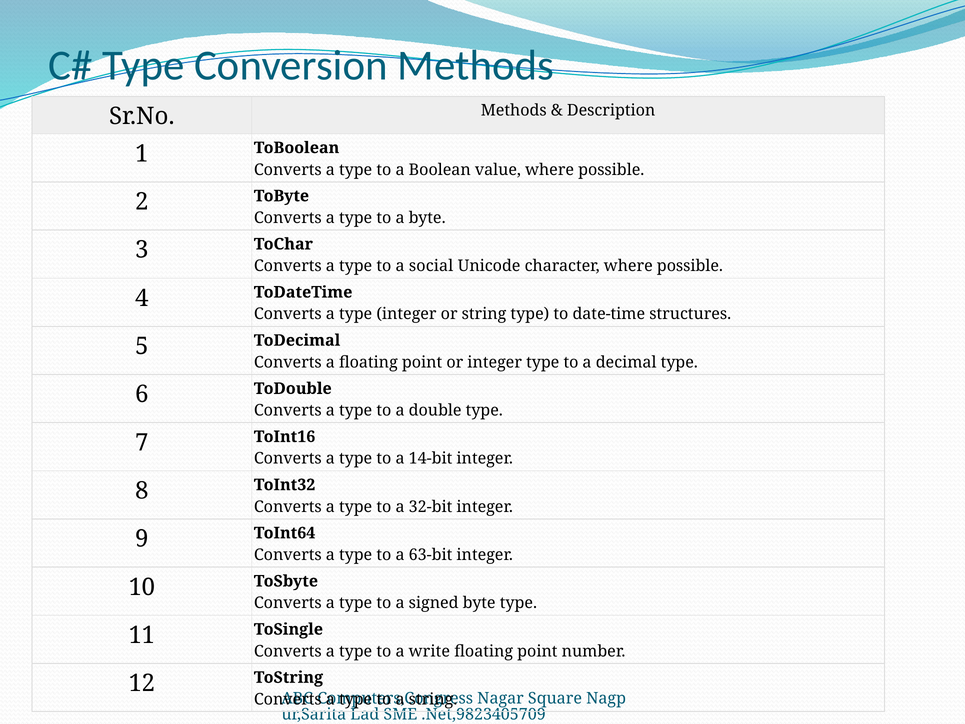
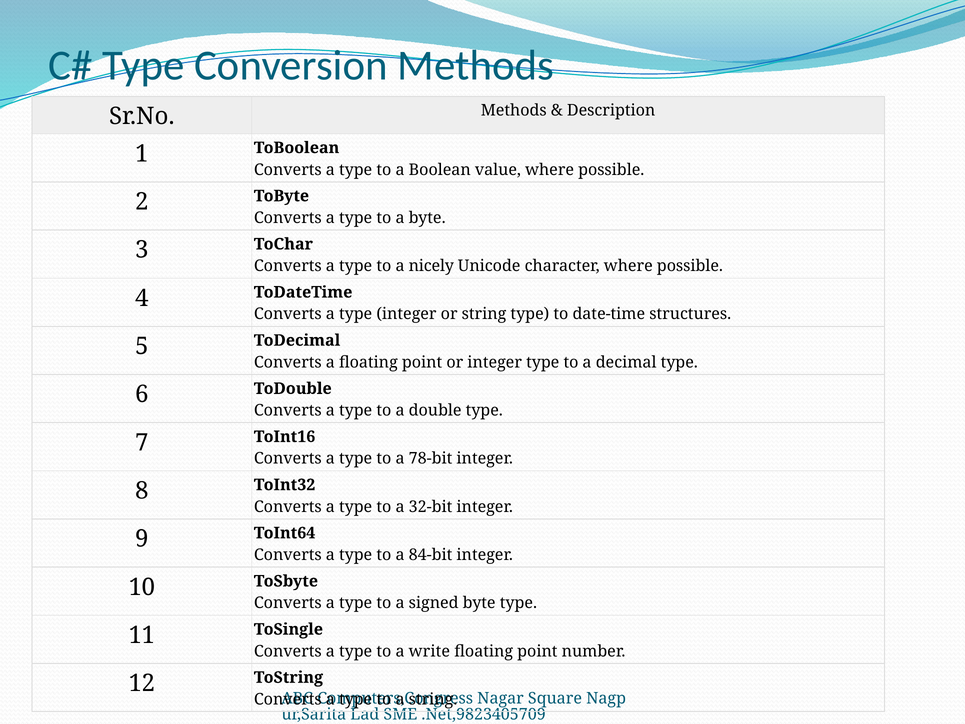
social: social -> nicely
14-bit: 14-bit -> 78-bit
63-bit: 63-bit -> 84-bit
